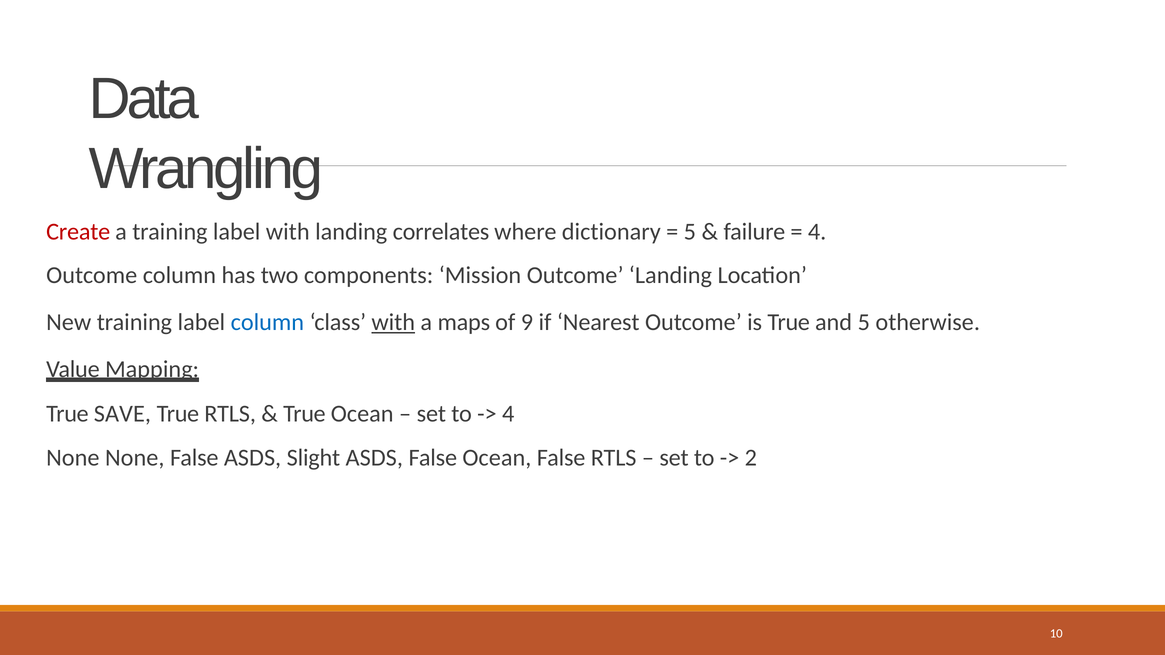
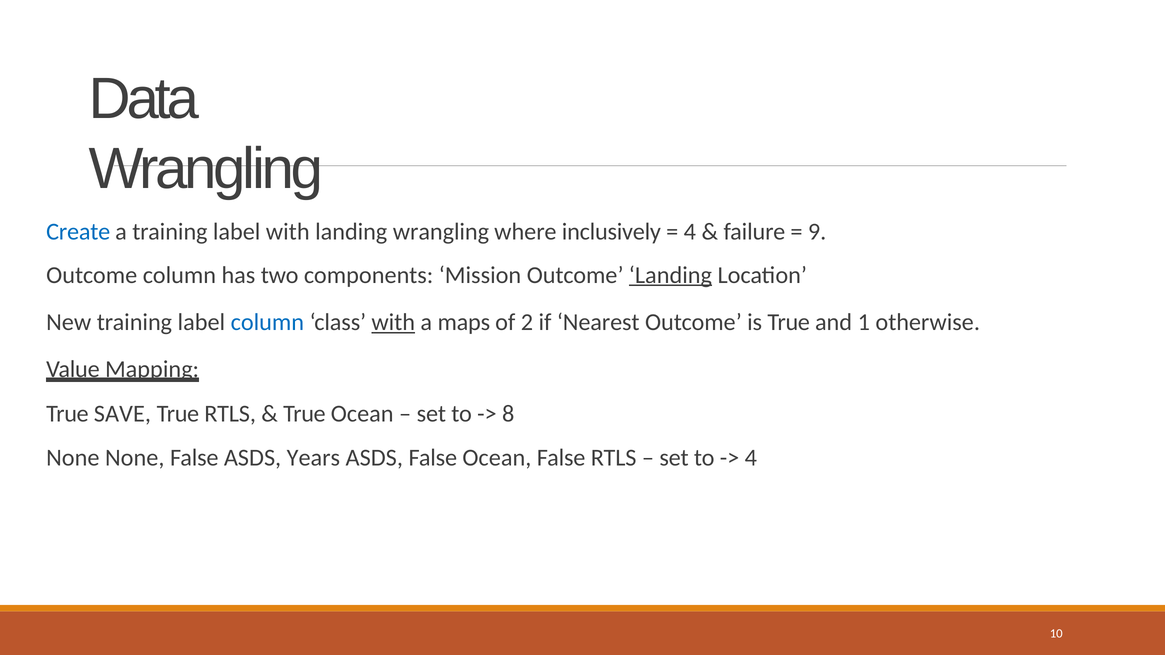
Create colour: red -> blue
landing correlates: correlates -> wrangling
dictionary: dictionary -> inclusively
5 at (690, 232): 5 -> 4
4 at (817, 232): 4 -> 9
Landing at (670, 275) underline: none -> present
9: 9 -> 2
and 5: 5 -> 1
4 at (508, 414): 4 -> 8
Slight: Slight -> Years
2 at (751, 458): 2 -> 4
